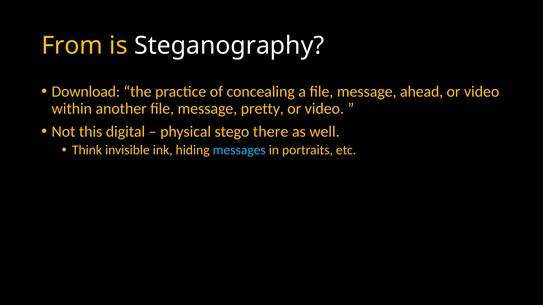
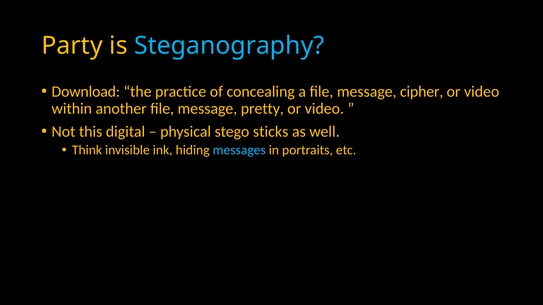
From: From -> Party
Steganography colour: white -> light blue
ahead: ahead -> cipher
there: there -> sticks
